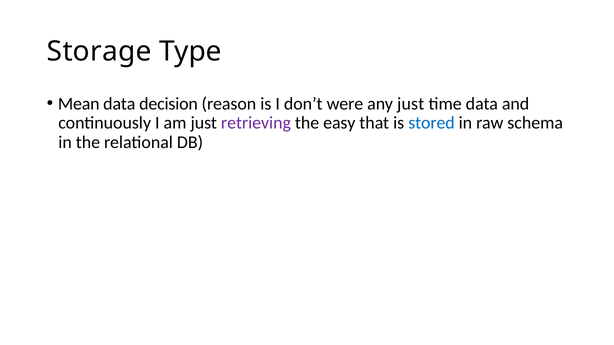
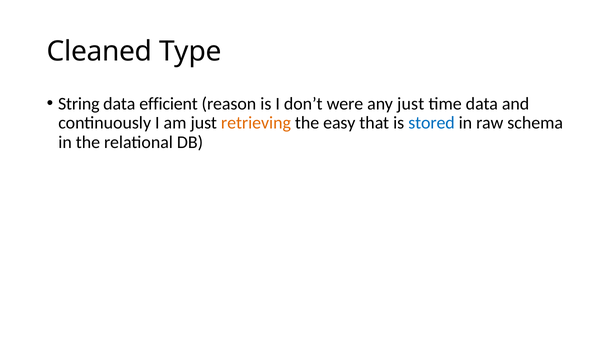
Storage: Storage -> Cleaned
Mean: Mean -> String
decision: decision -> efficient
retrieving colour: purple -> orange
